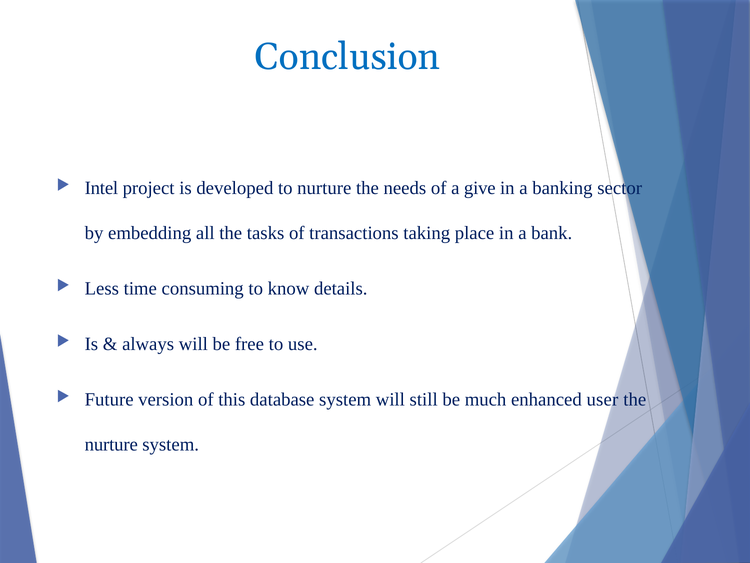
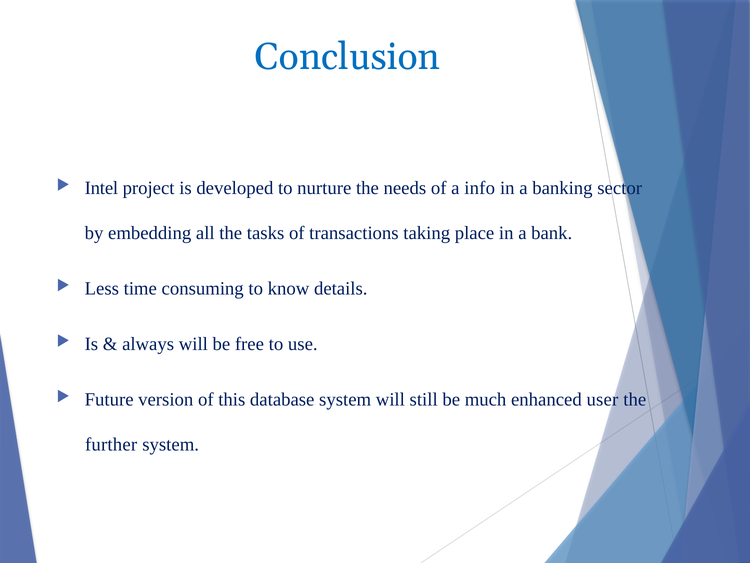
give: give -> info
nurture at (111, 444): nurture -> further
